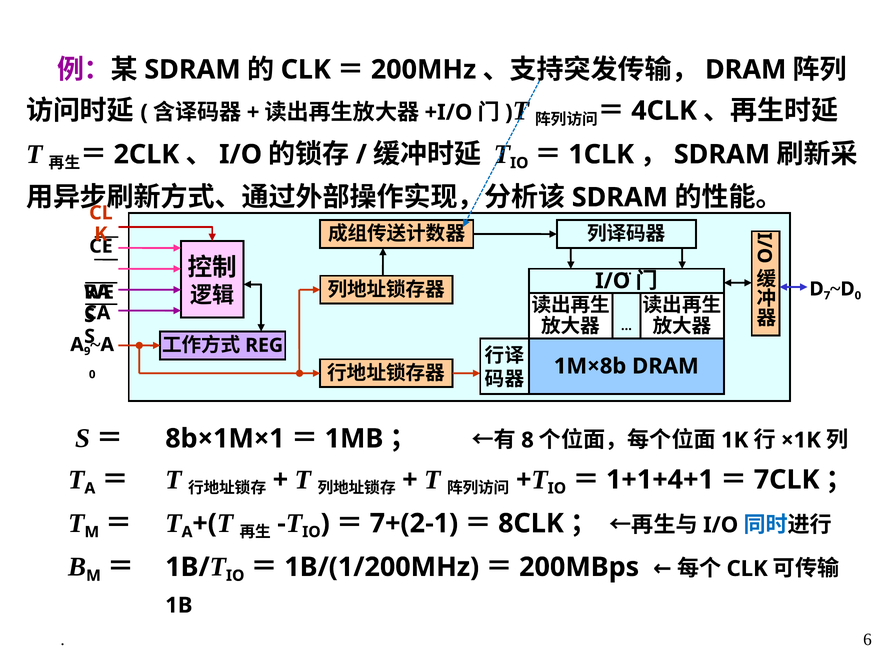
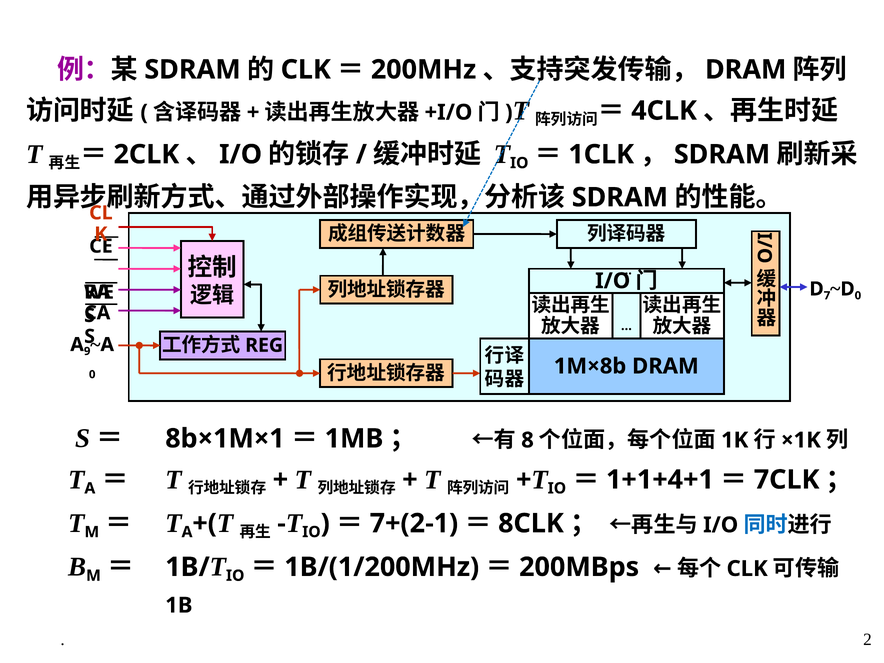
6: 6 -> 2
